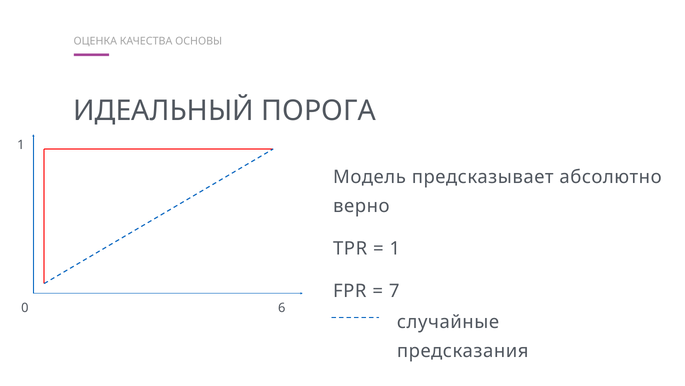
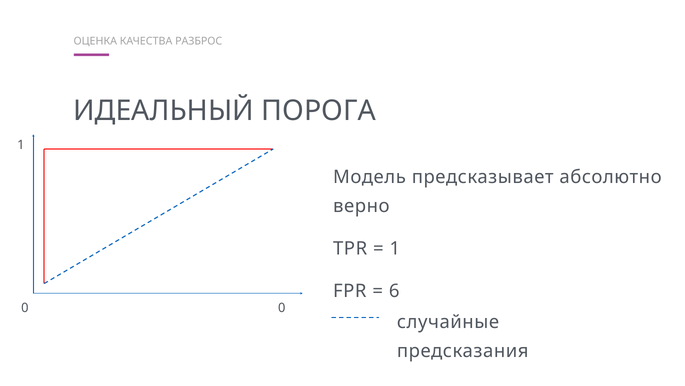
ОСНОВЫ: ОСНОВЫ -> РАЗБРОС
7: 7 -> 6
0 6: 6 -> 0
